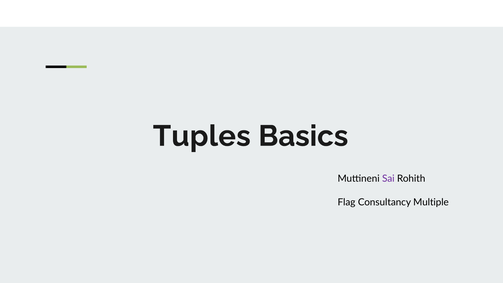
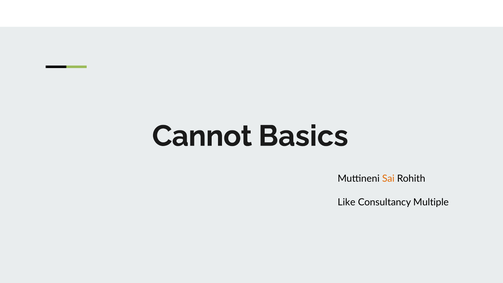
Tuples: Tuples -> Cannot
Sai colour: purple -> orange
Flag: Flag -> Like
